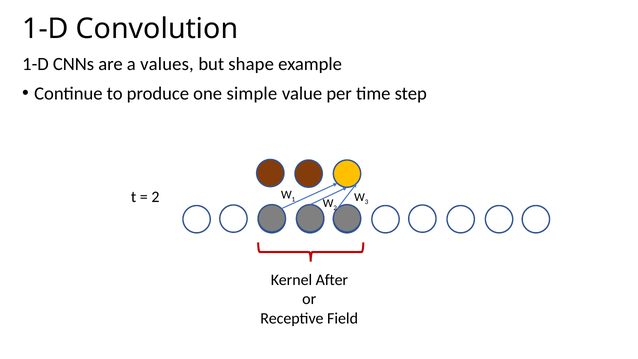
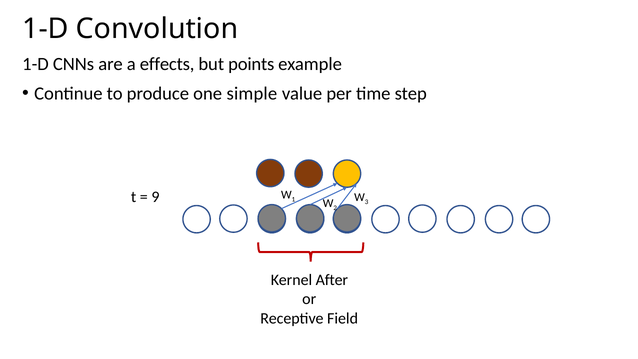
values: values -> effects
shape: shape -> points
2 at (155, 197): 2 -> 9
